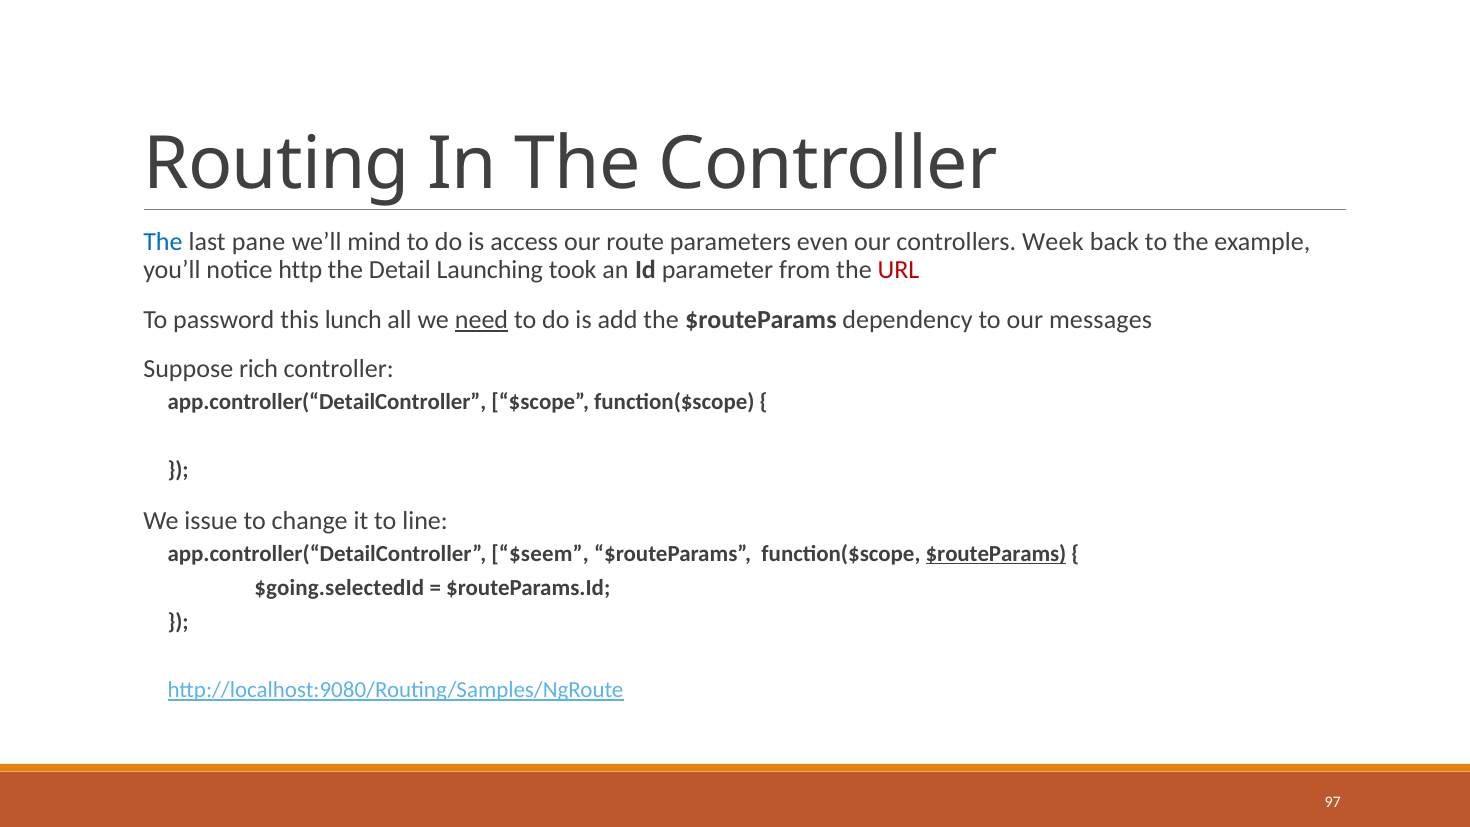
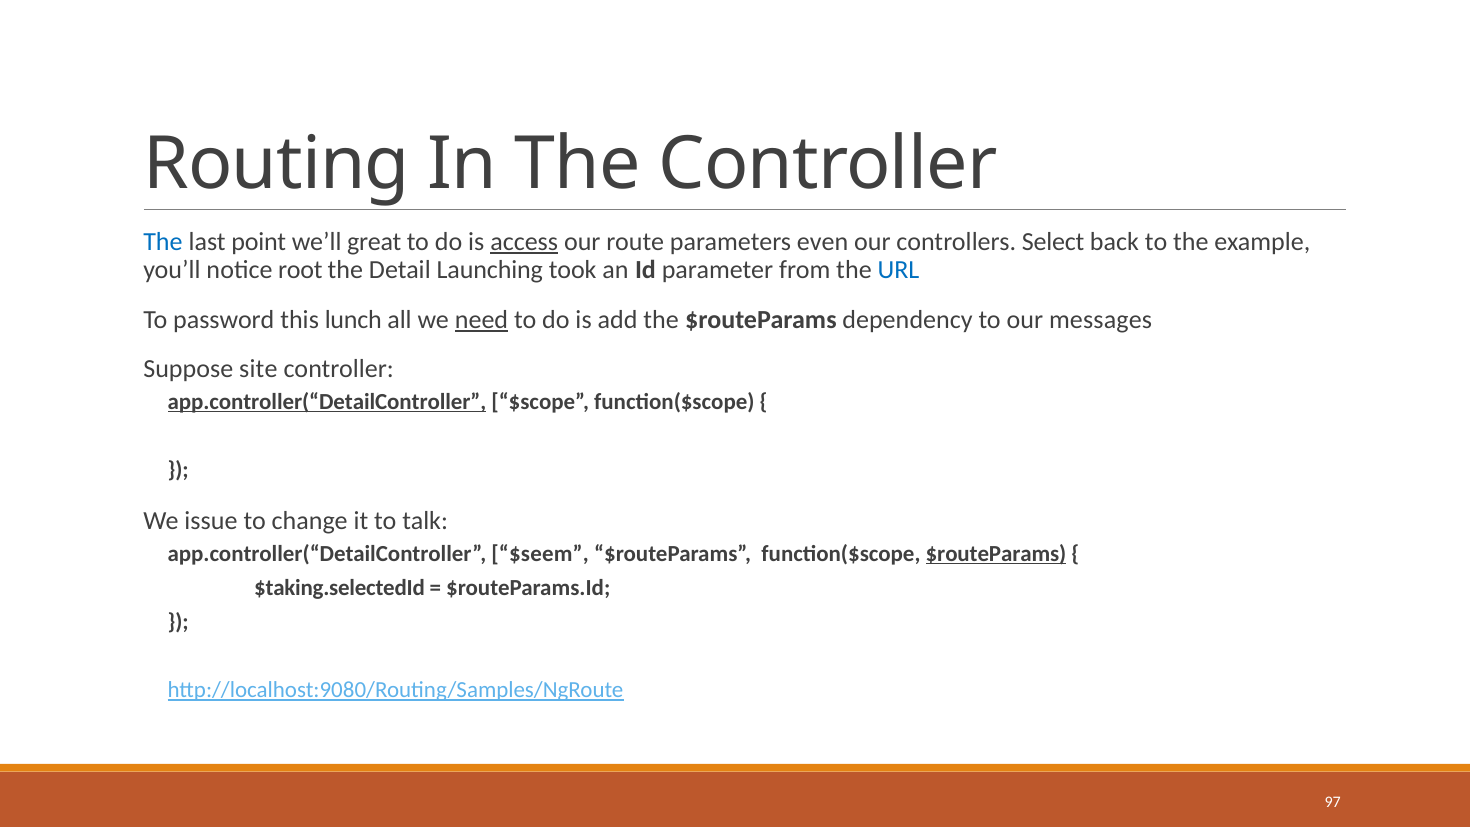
pane: pane -> point
mind: mind -> great
access underline: none -> present
Week: Week -> Select
http: http -> root
URL colour: red -> blue
rich: rich -> site
app.controller(“DetailController at (327, 402) underline: none -> present
line: line -> talk
$going.selectedId: $going.selectedId -> $taking.selectedId
